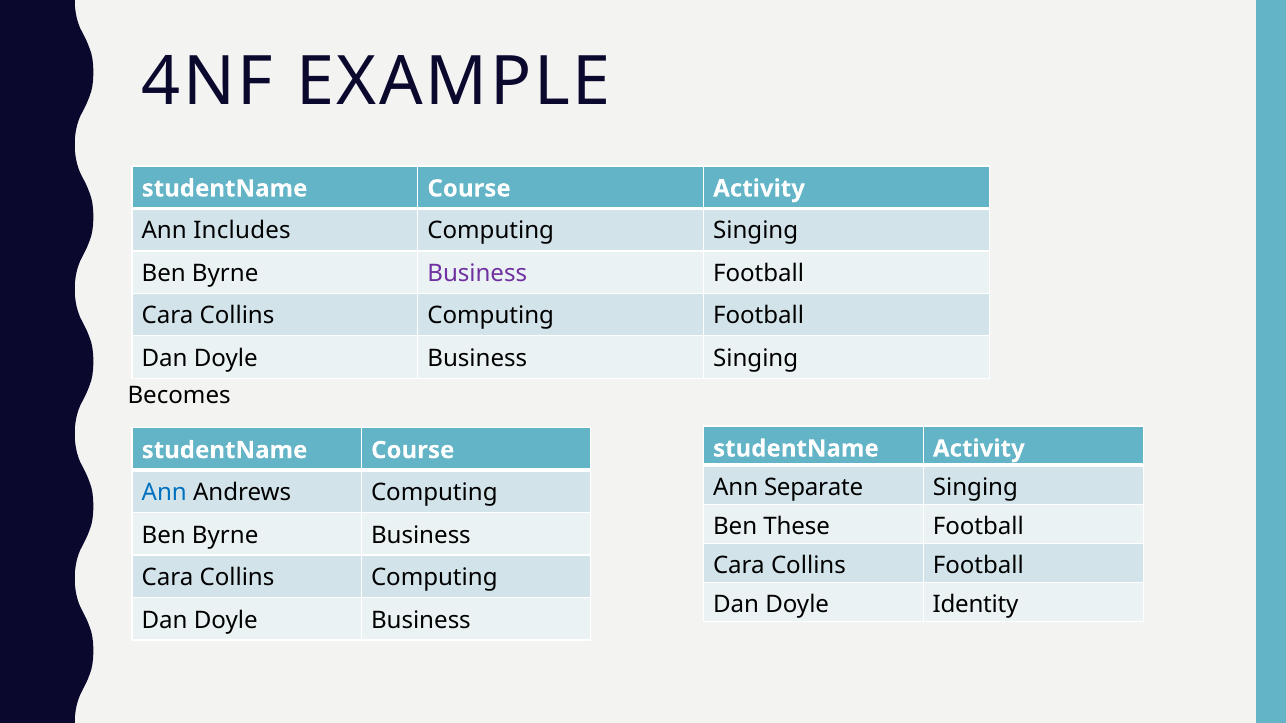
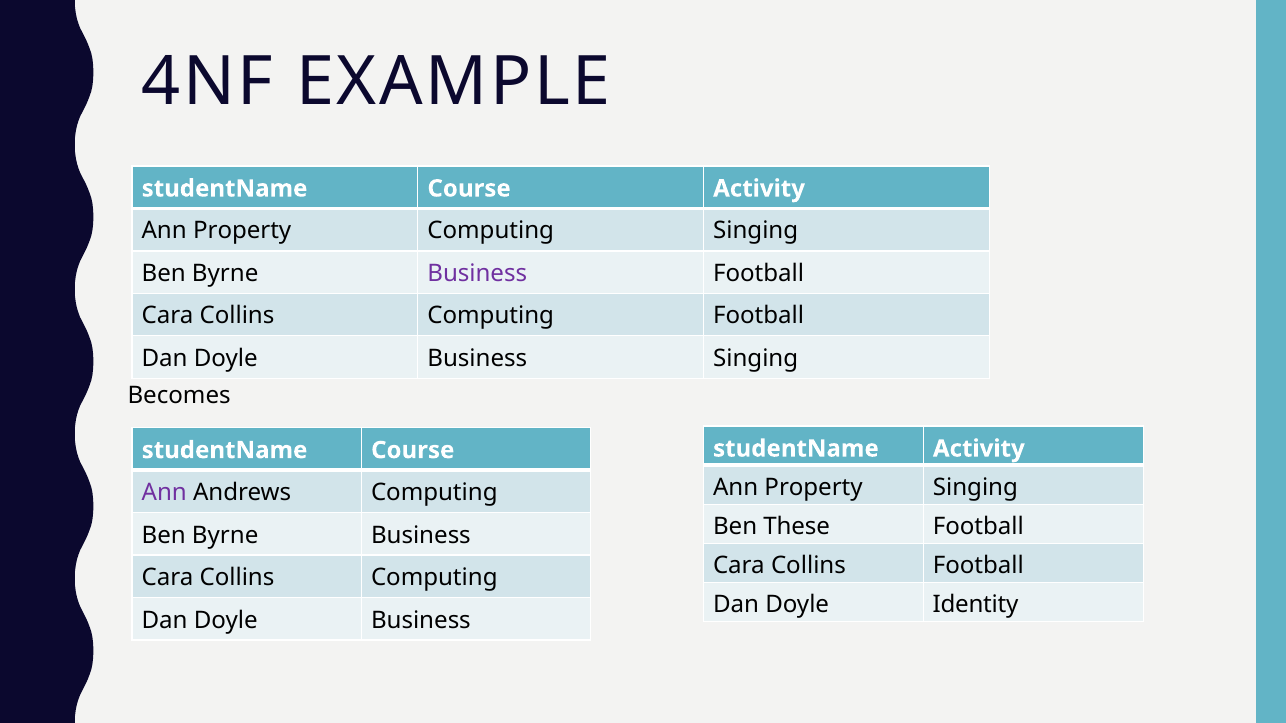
Includes at (242, 231): Includes -> Property
Separate at (814, 488): Separate -> Property
Ann at (164, 493) colour: blue -> purple
